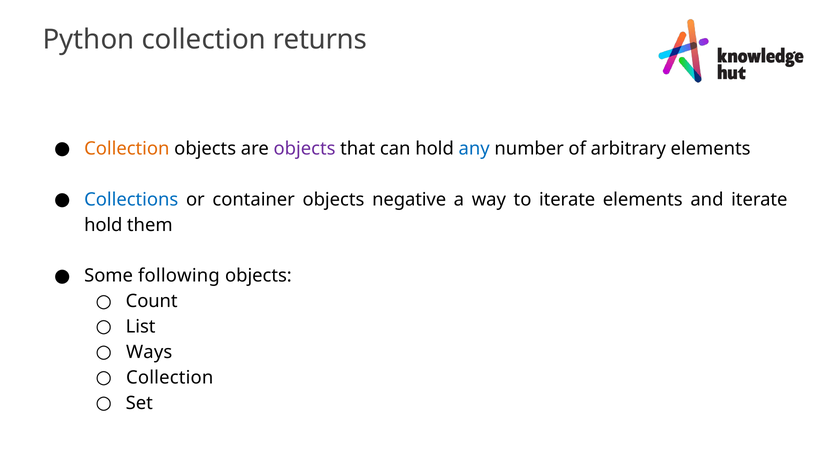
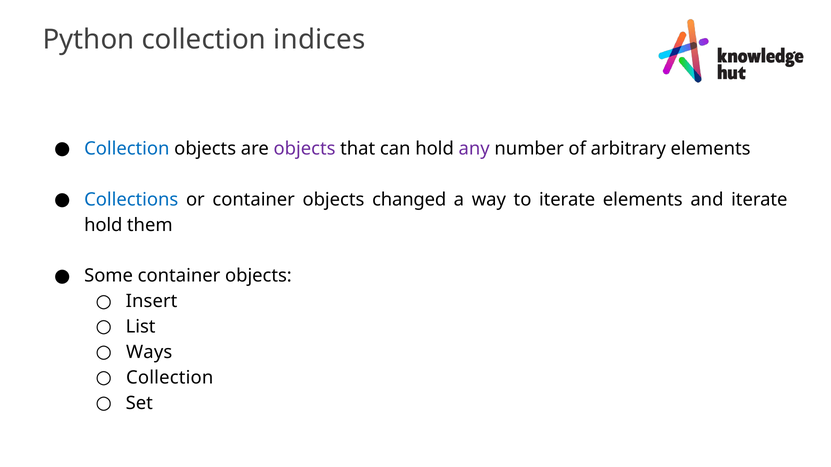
returns: returns -> indices
Collection at (127, 149) colour: orange -> blue
any colour: blue -> purple
negative: negative -> changed
Some following: following -> container
Count: Count -> Insert
